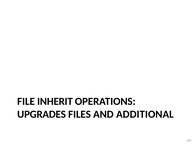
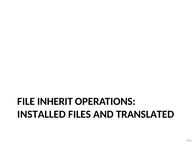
UPGRADES: UPGRADES -> INSTALLED
ADDITIONAL: ADDITIONAL -> TRANSLATED
